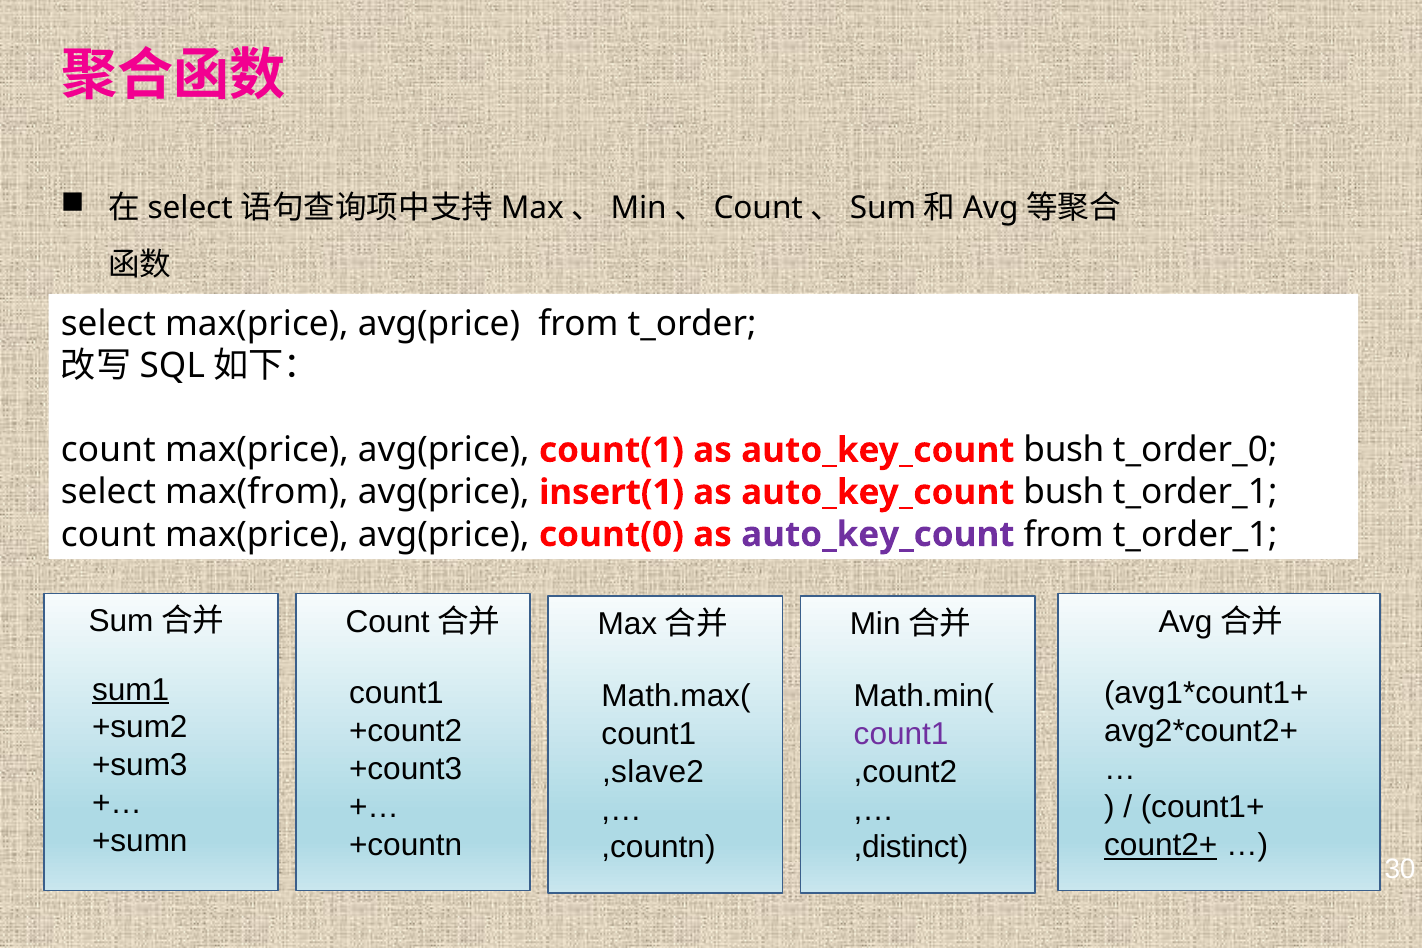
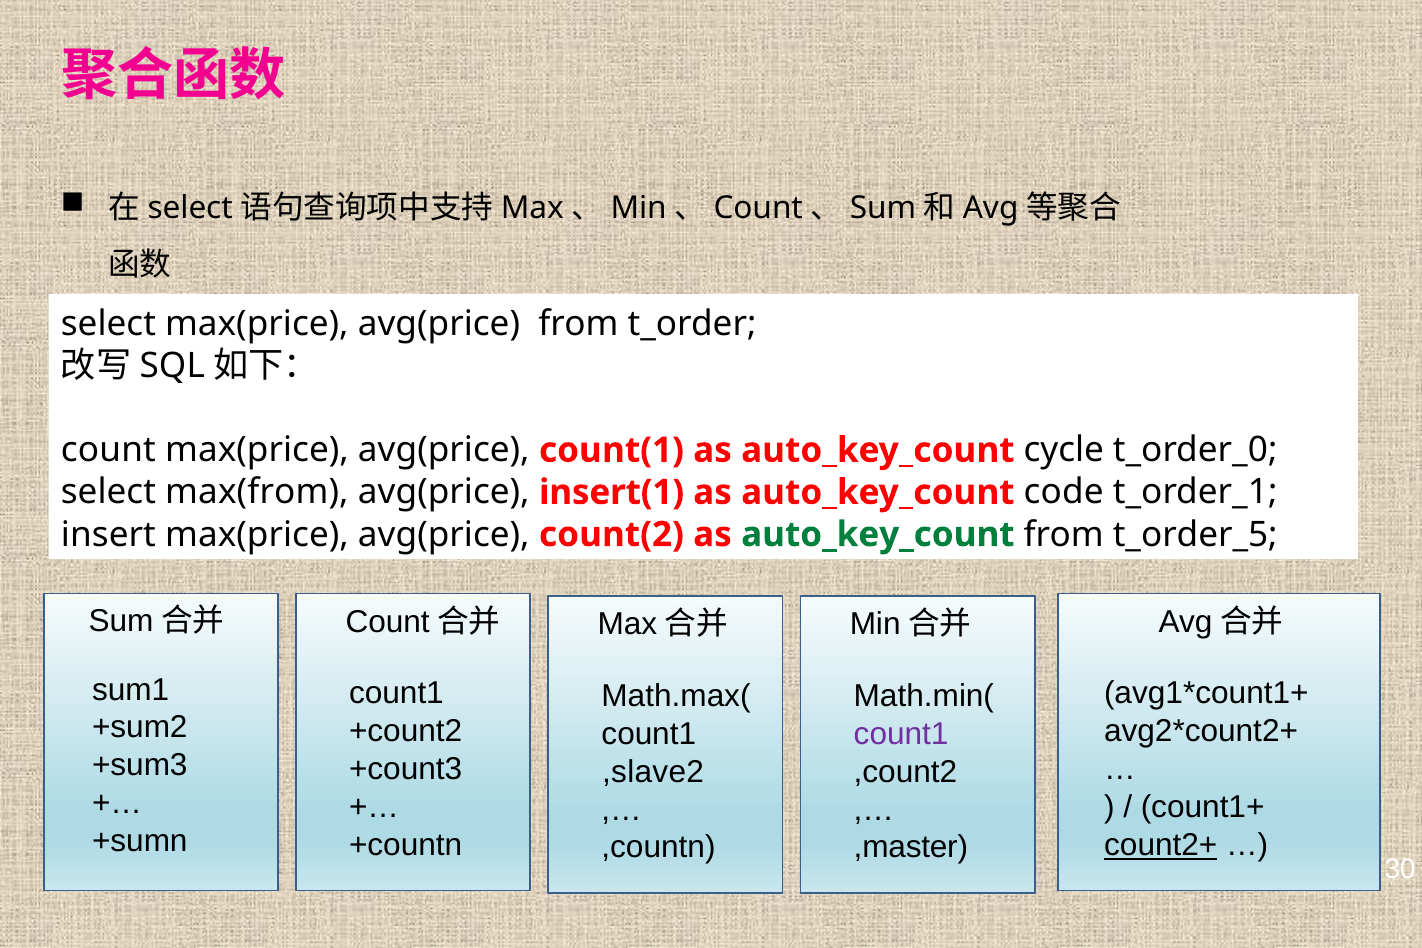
count(1 as auto_key_count bush: bush -> cycle
bush at (1064, 492): bush -> code
count at (108, 534): count -> insert
count(0: count(0 -> count(2
auto_key_count at (878, 534) colour: purple -> green
from t_order_1: t_order_1 -> t_order_5
sum1 underline: present -> none
,distinct: ,distinct -> ,master
